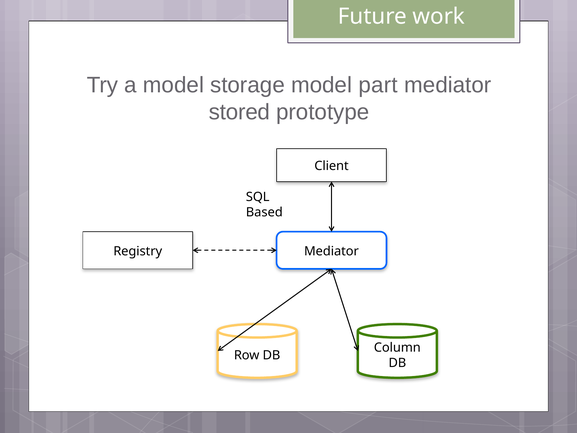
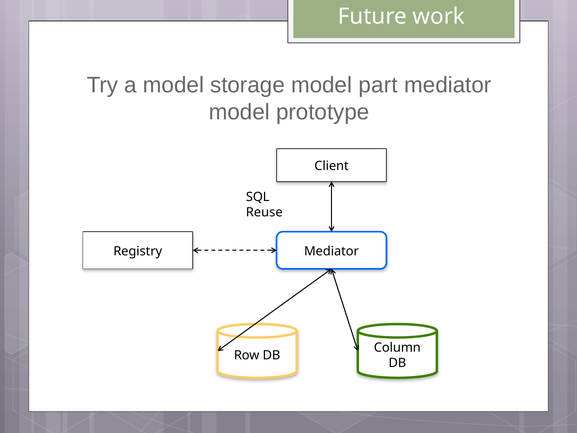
stored at (239, 112): stored -> model
Based: Based -> Reuse
